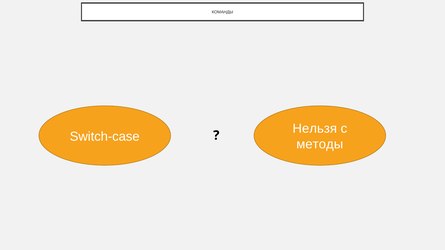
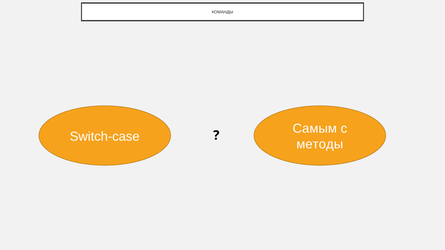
Нельзя: Нельзя -> Самым
